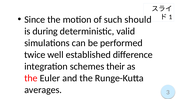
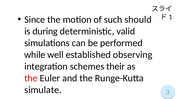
twice: twice -> while
difference: difference -> observing
averages: averages -> simulate
